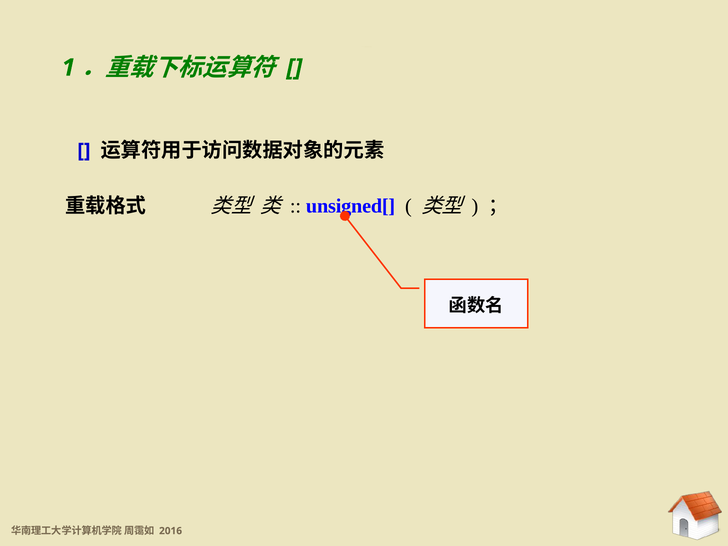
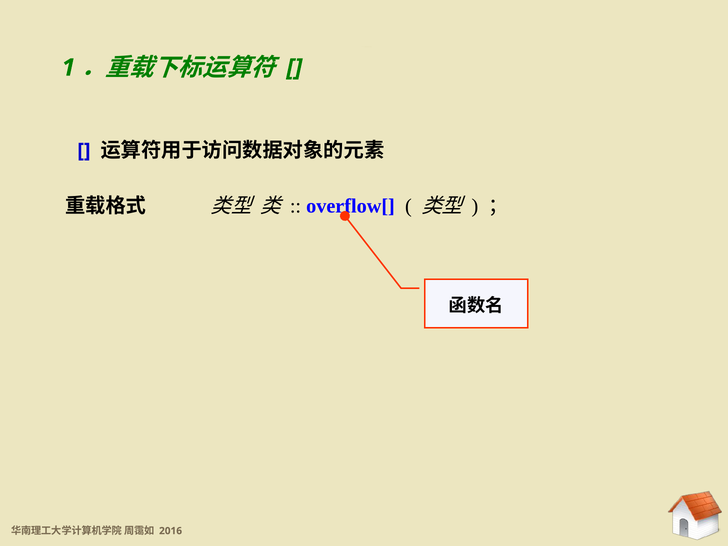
unsigned[: unsigned[ -> overflow[
